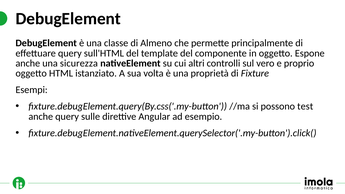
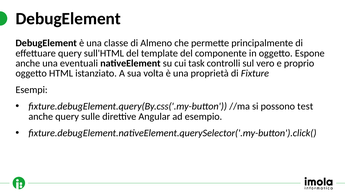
sicurezza: sicurezza -> eventuali
altri: altri -> task
